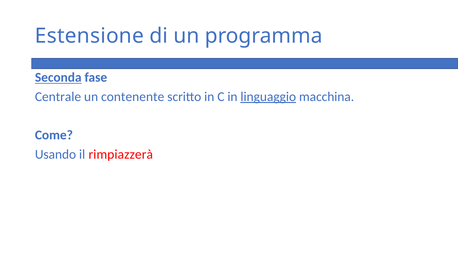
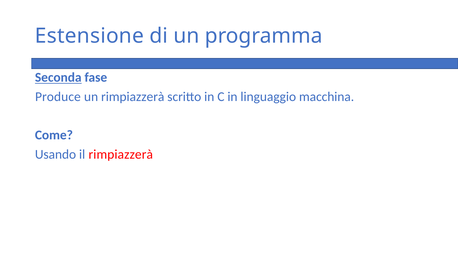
Centrale: Centrale -> Produce
un contenente: contenente -> rimpiazzerà
linguaggio underline: present -> none
